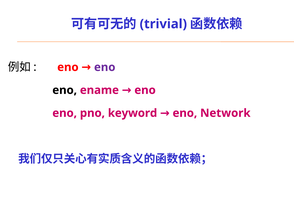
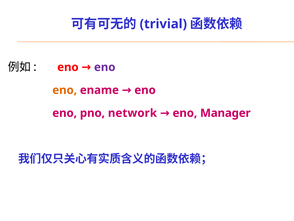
eno at (65, 90) colour: black -> orange
keyword: keyword -> network
Network: Network -> Manager
